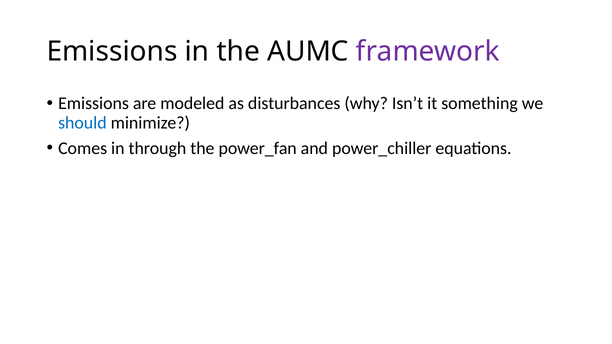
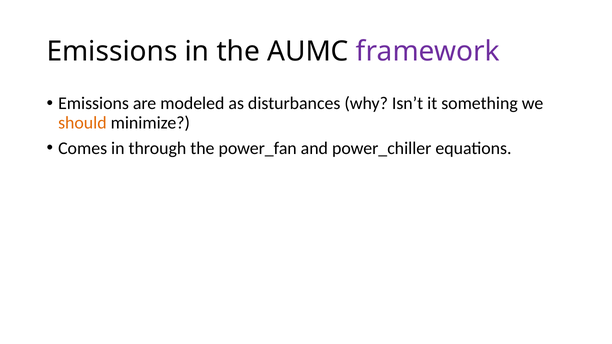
should colour: blue -> orange
